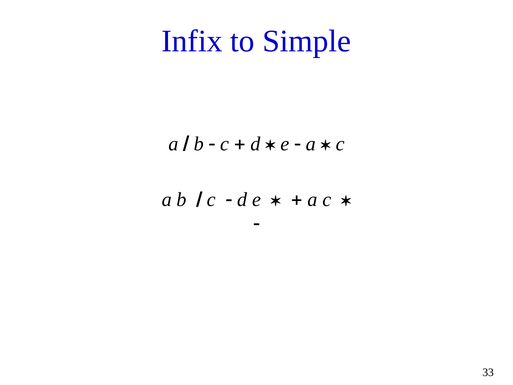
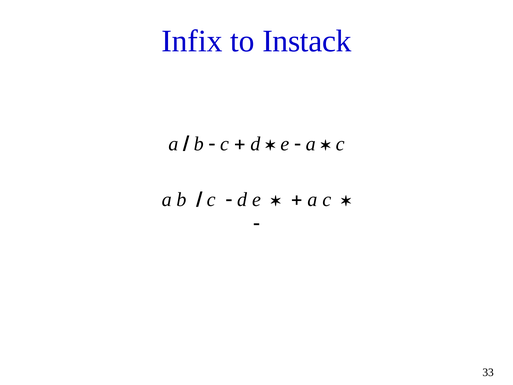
Simple: Simple -> Instack
